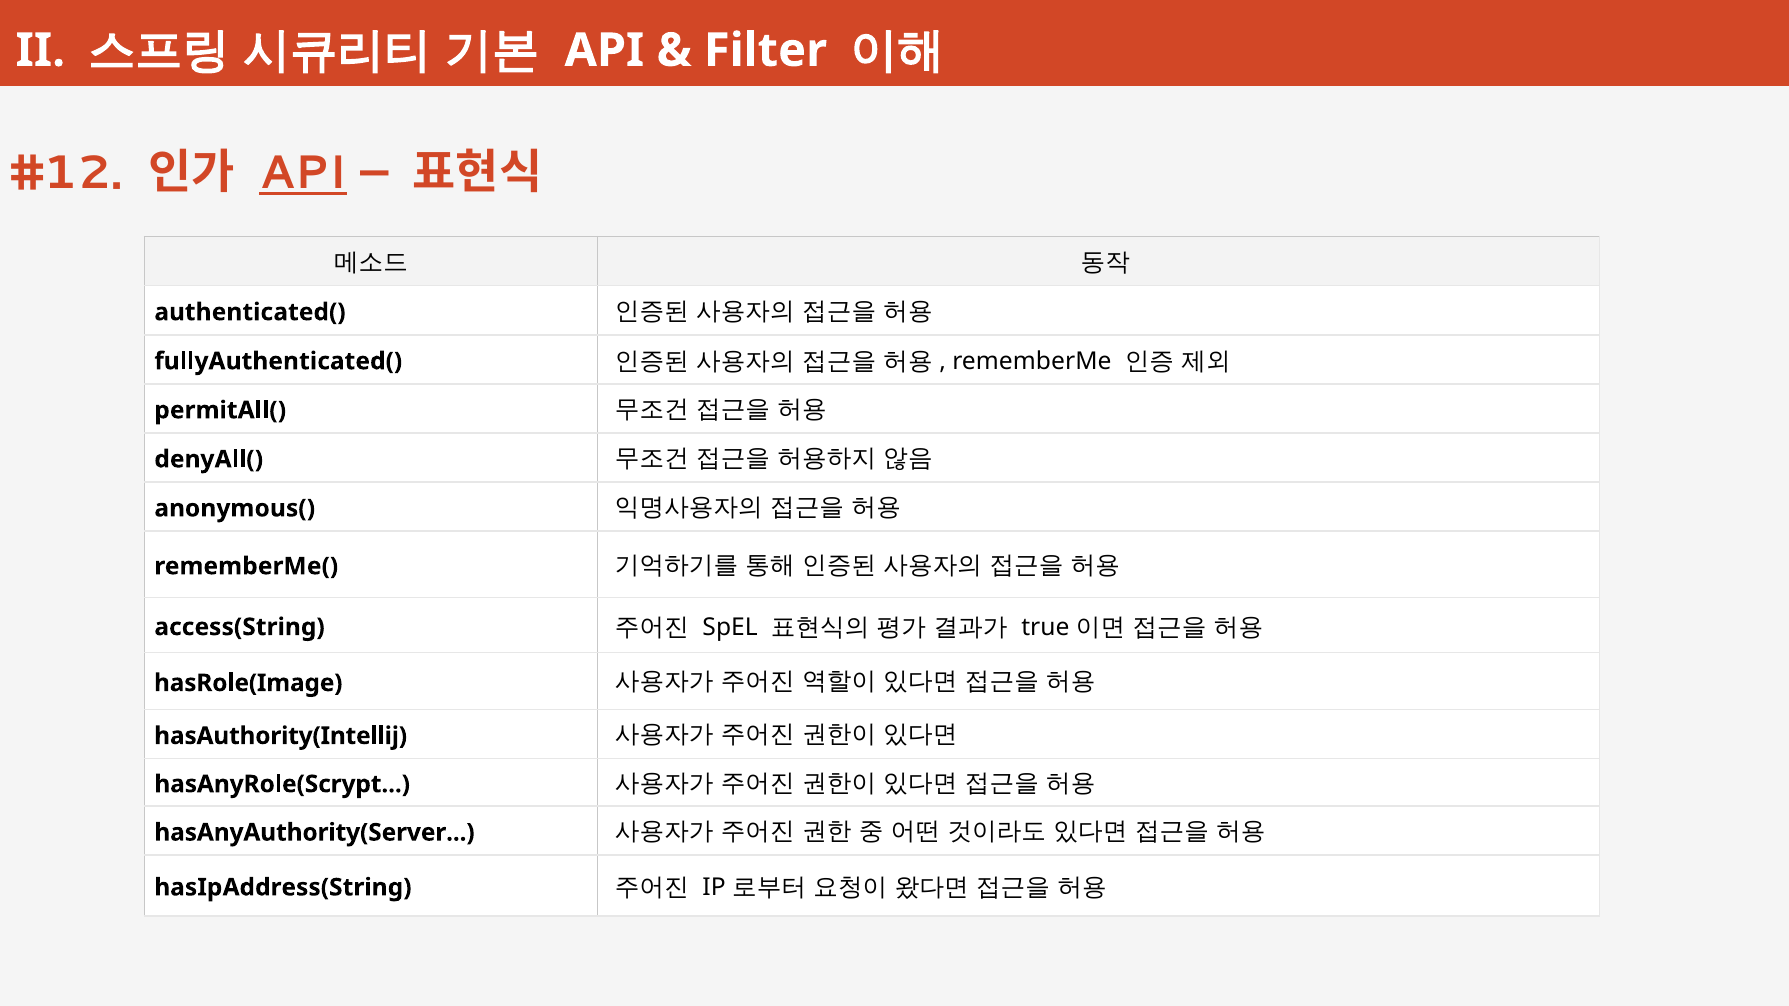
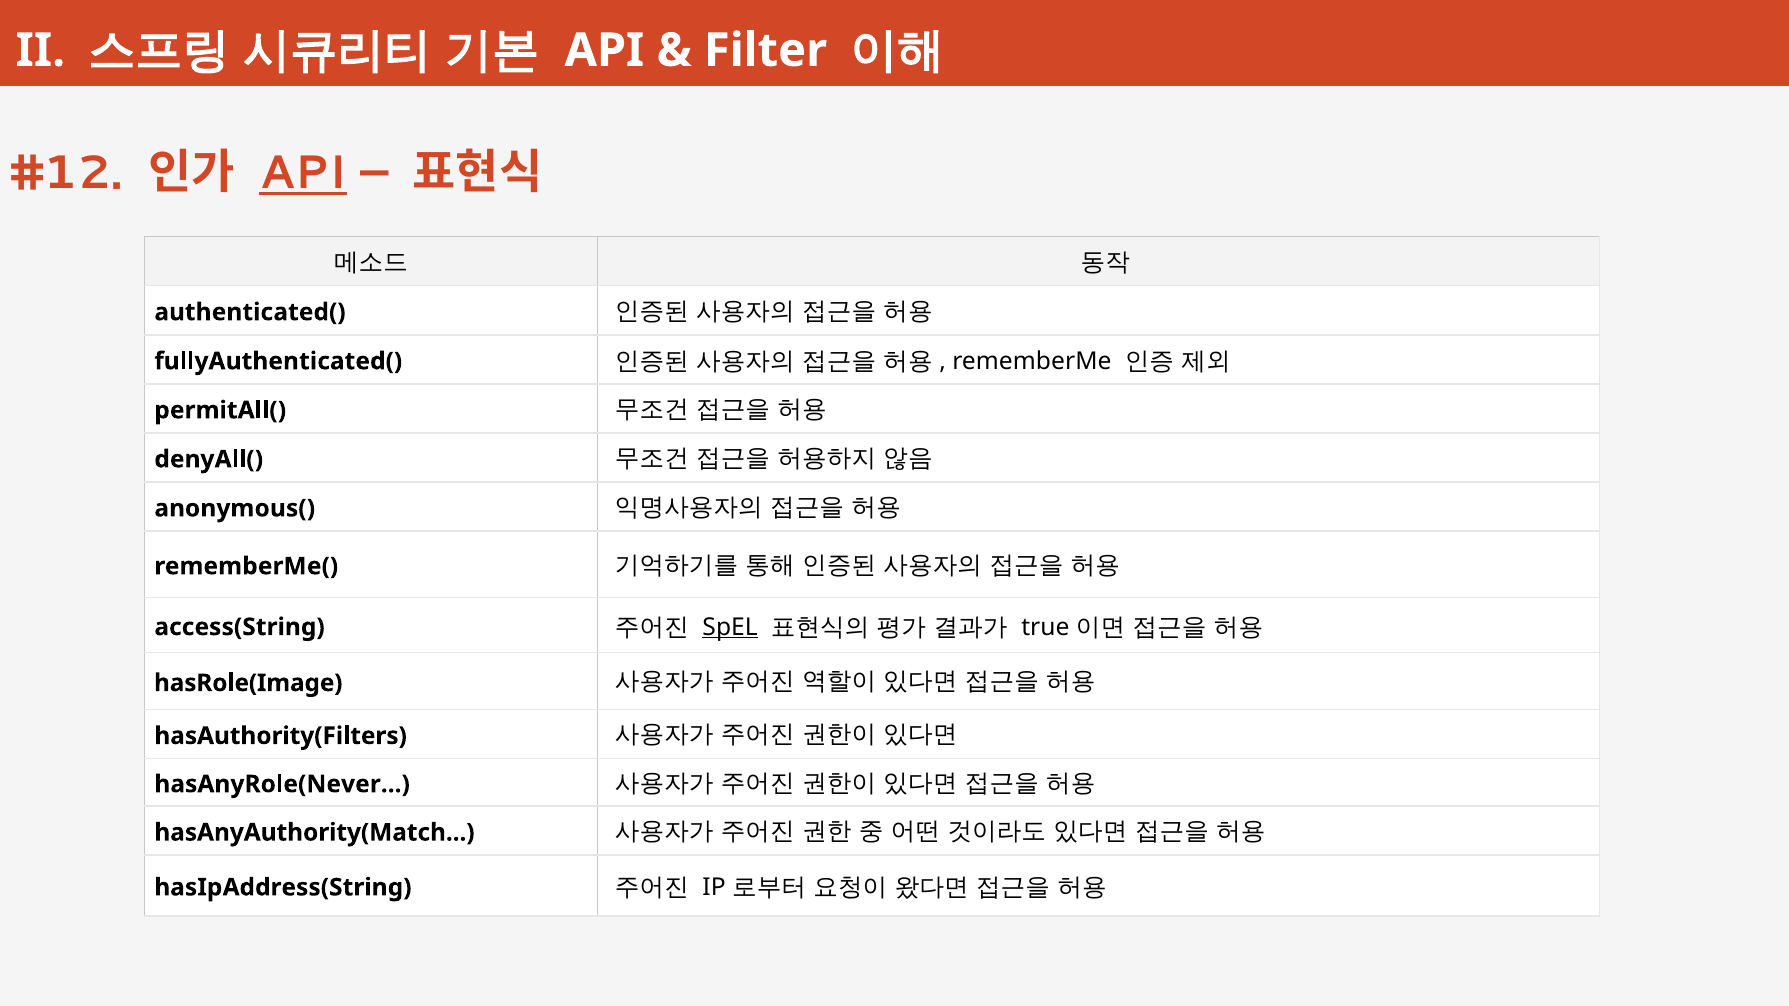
SpEL underline: none -> present
hasAuthority(Intellij: hasAuthority(Intellij -> hasAuthority(Filters
hasAnyRole(Scrypt: hasAnyRole(Scrypt -> hasAnyRole(Never
hasAnyAuthority(Server: hasAnyAuthority(Server -> hasAnyAuthority(Match
